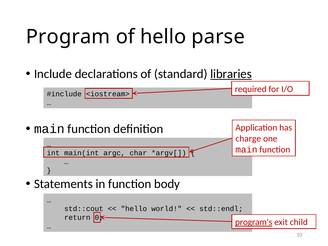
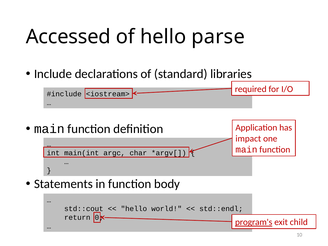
Program: Program -> Accessed
libraries underline: present -> none
charge: charge -> impact
